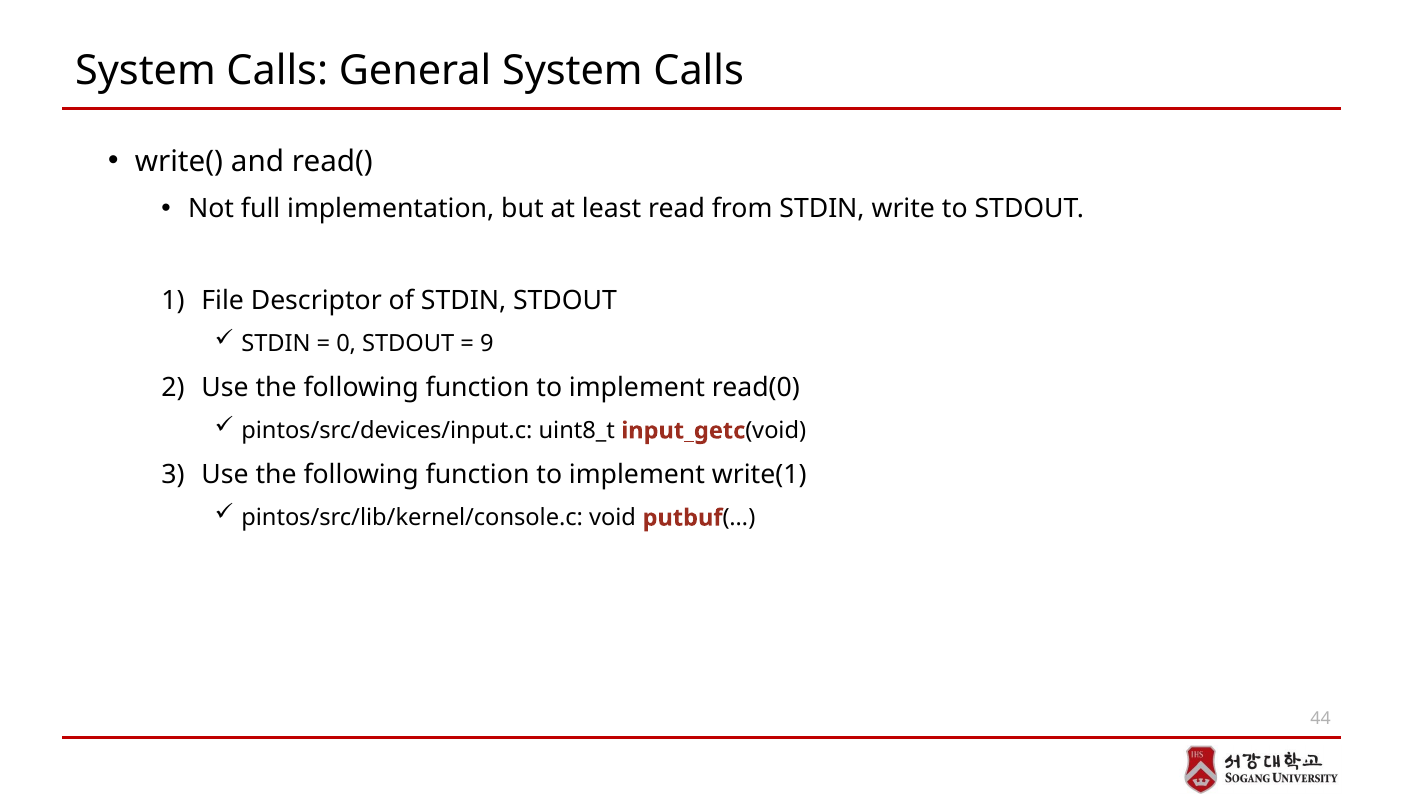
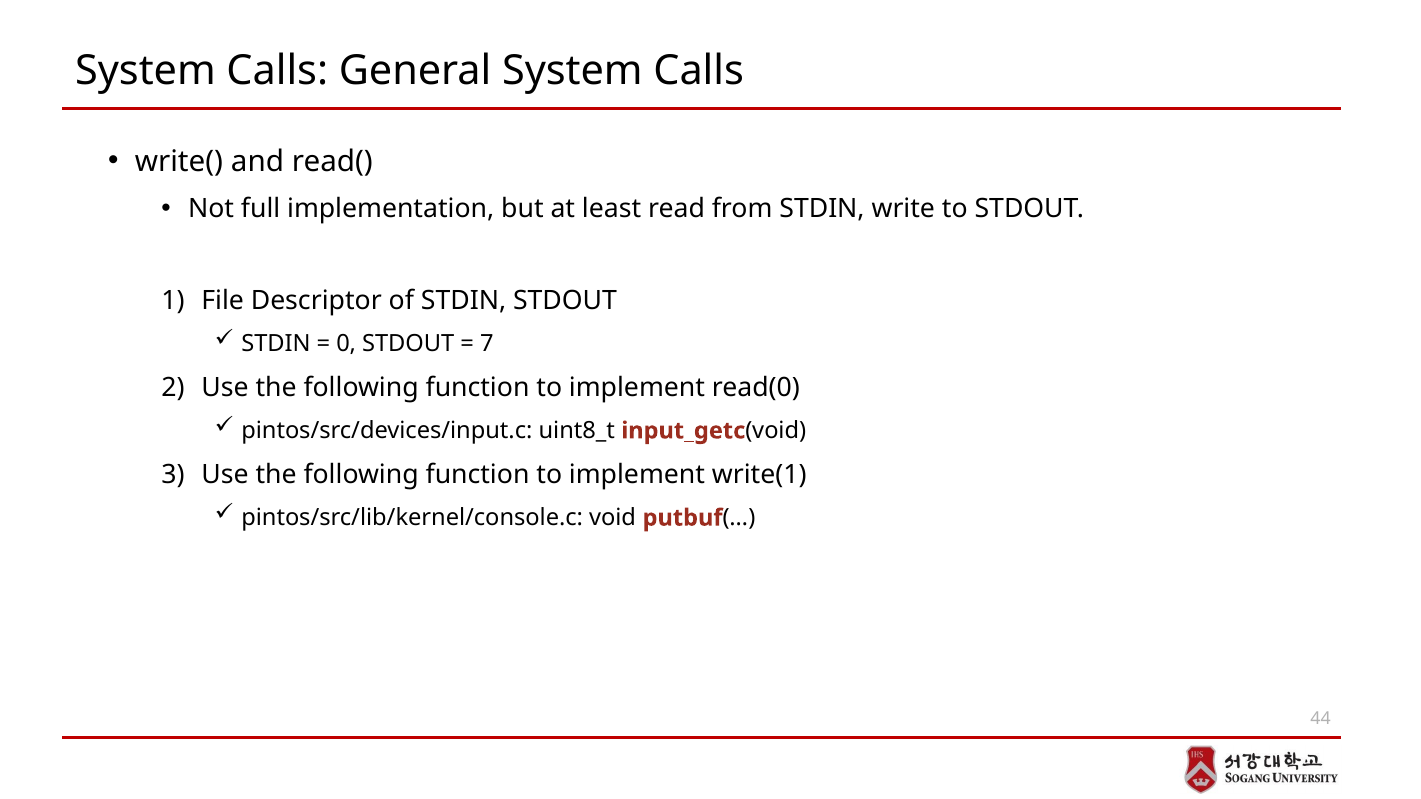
9: 9 -> 7
